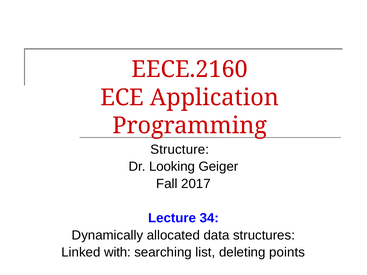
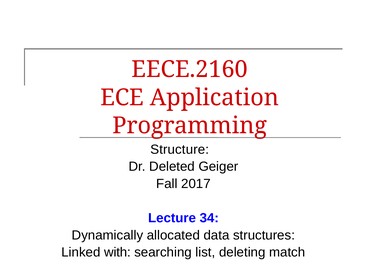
Looking: Looking -> Deleted
points: points -> match
